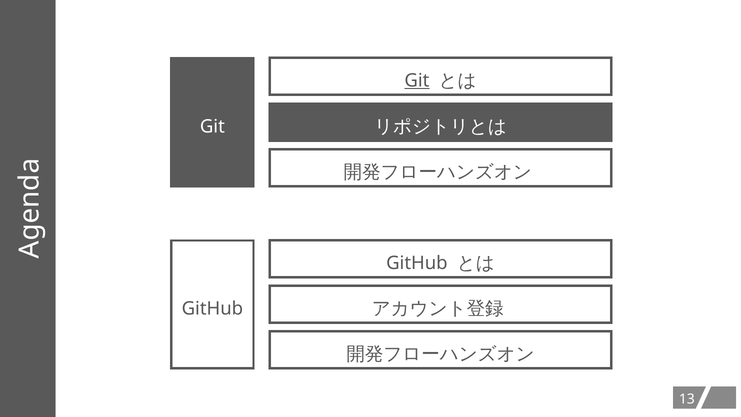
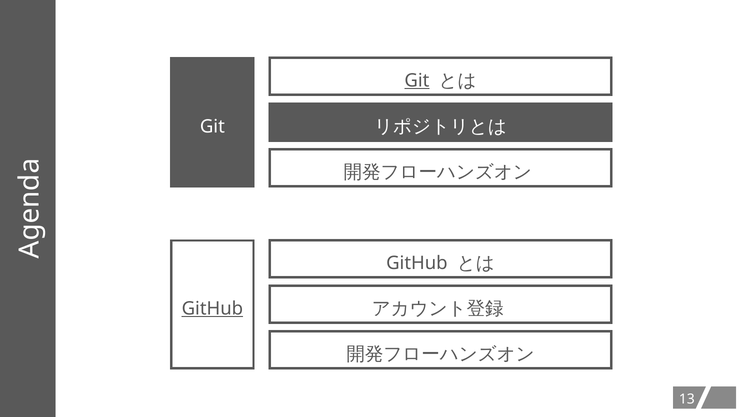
GitHub at (212, 308) underline: none -> present
